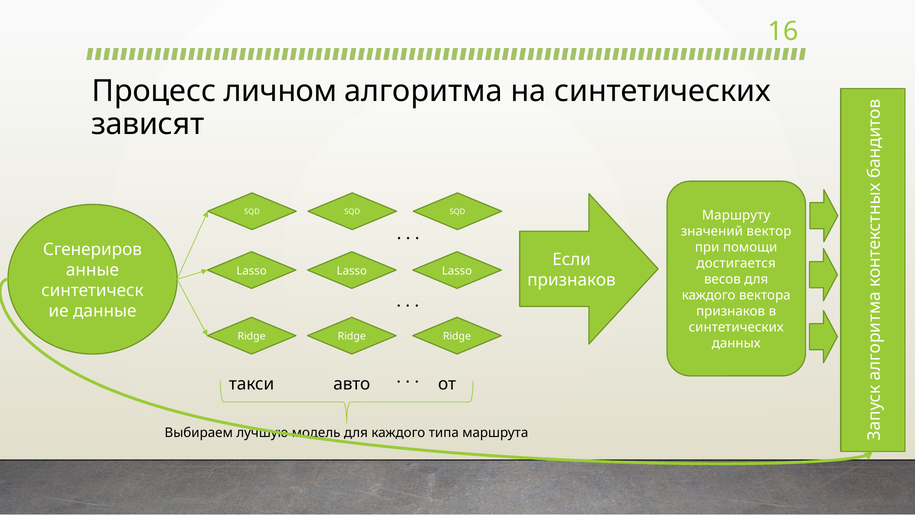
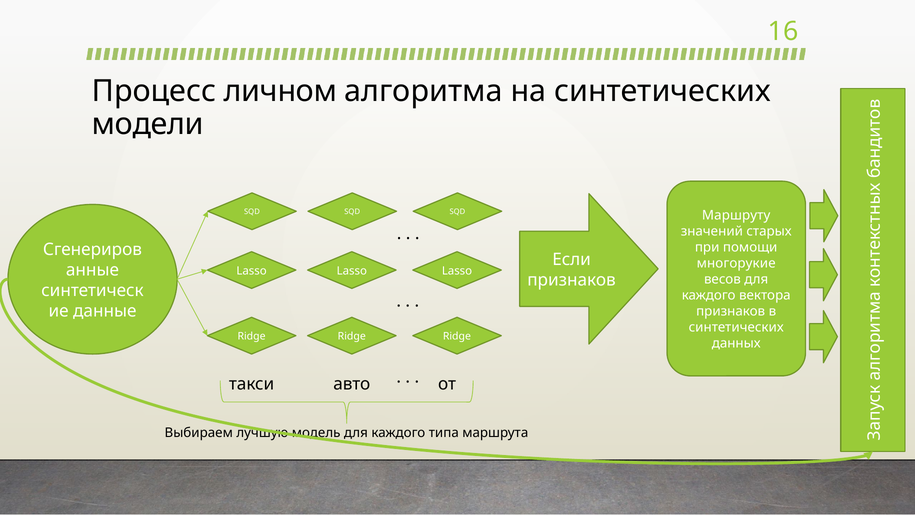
зависят: зависят -> модели
вектор: вектор -> старых
достигается: достигается -> многорукие
